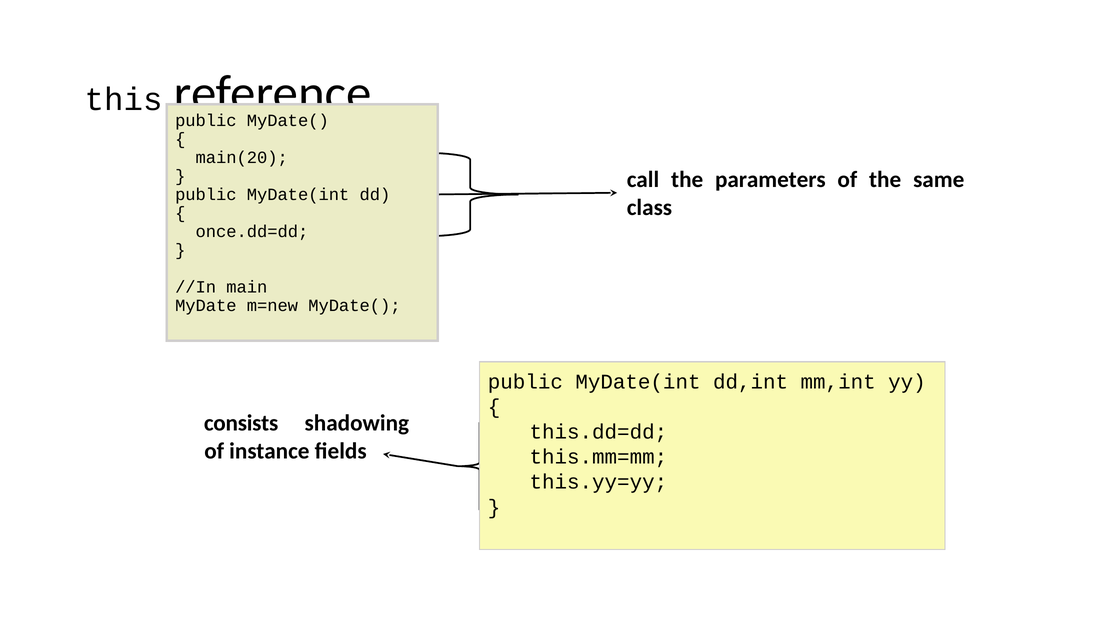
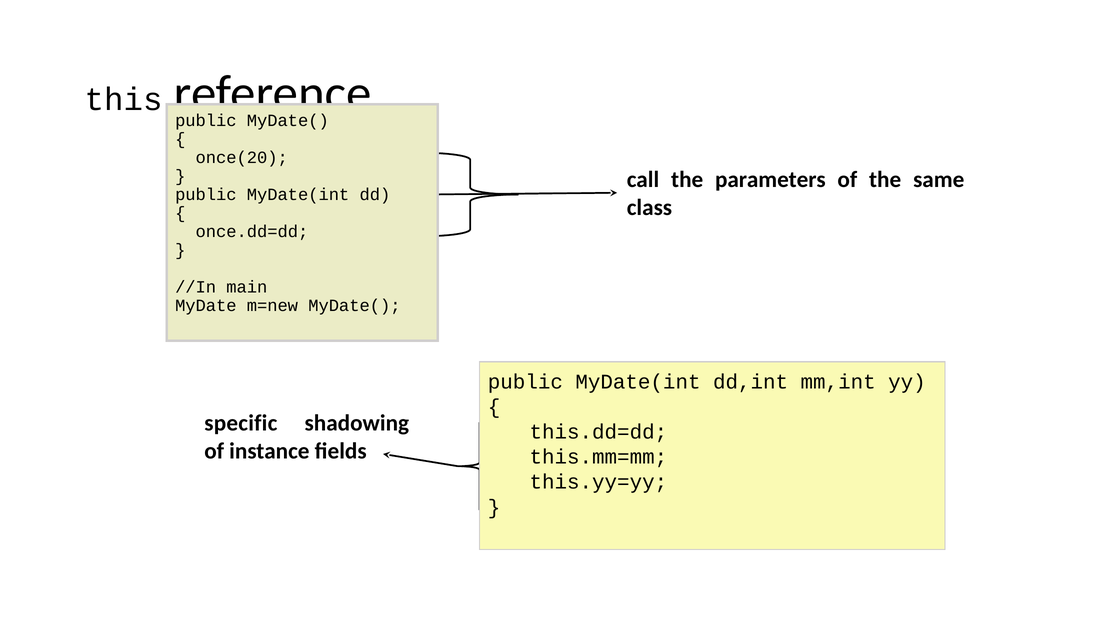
main(20: main(20 -> once(20
consists: consists -> specific
